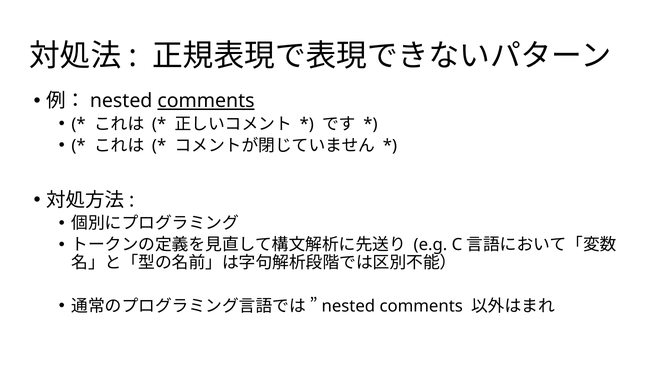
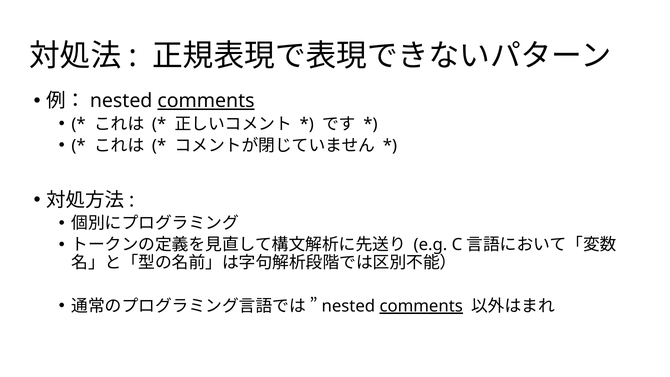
comments at (421, 306) underline: none -> present
